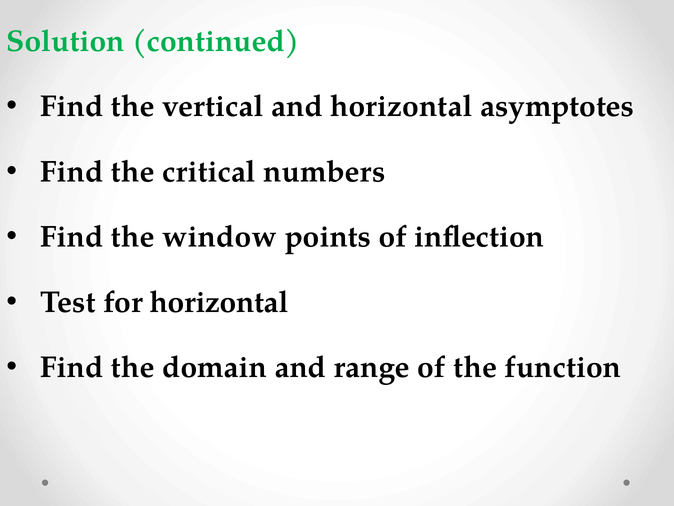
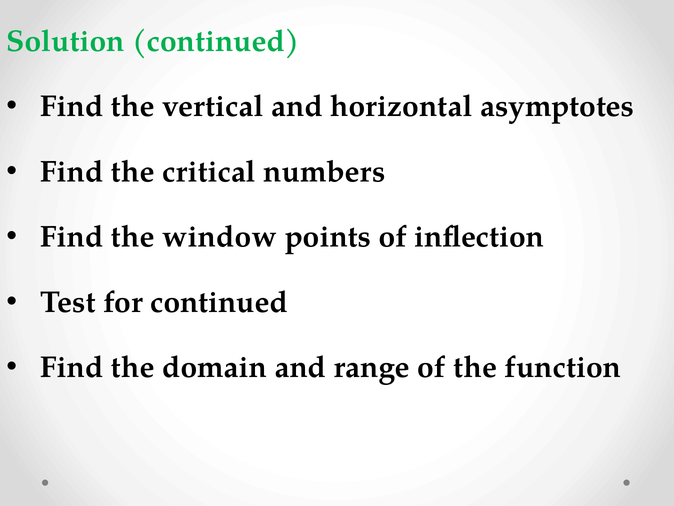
for horizontal: horizontal -> continued
